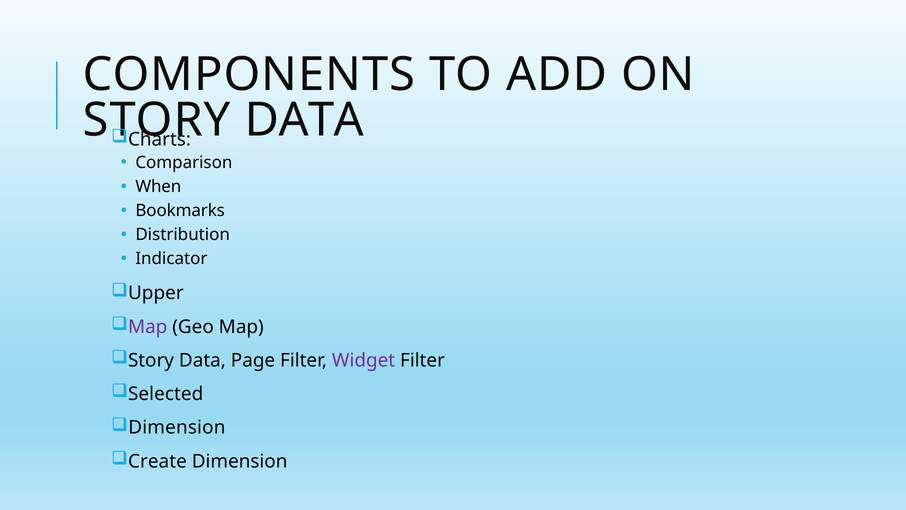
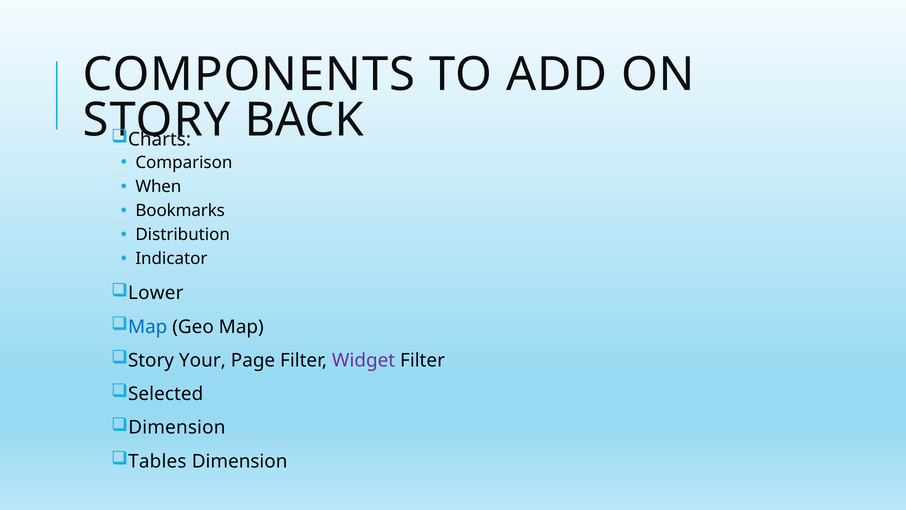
DATA at (304, 120): DATA -> BACK
Upper: Upper -> Lower
Map at (148, 327) colour: purple -> blue
Data at (202, 360): Data -> Your
Create: Create -> Tables
